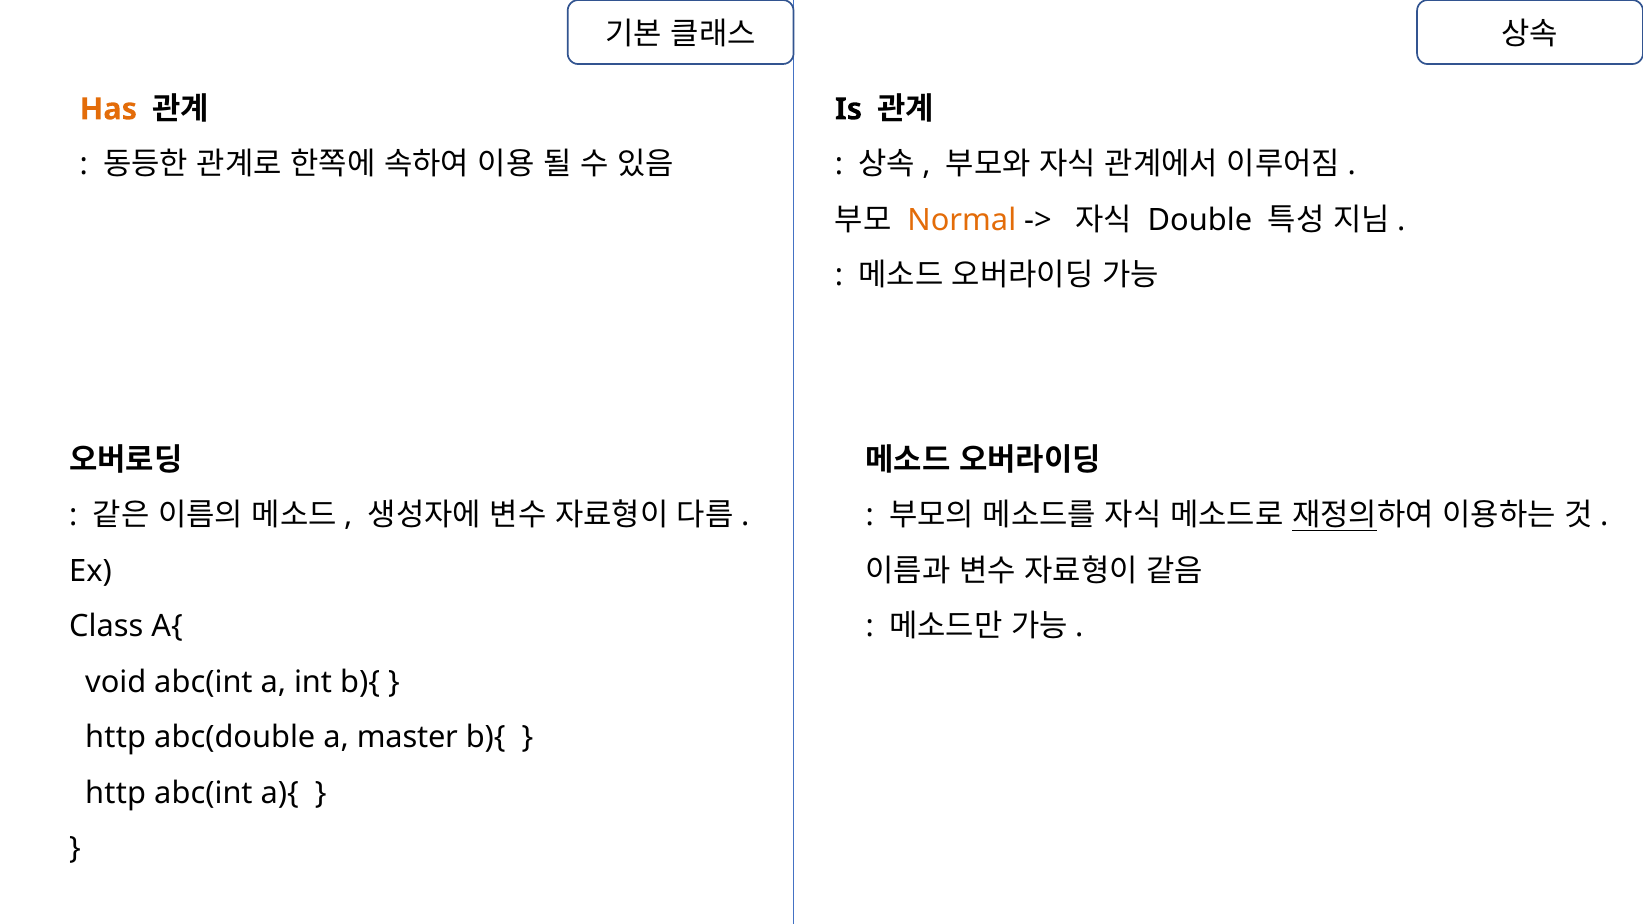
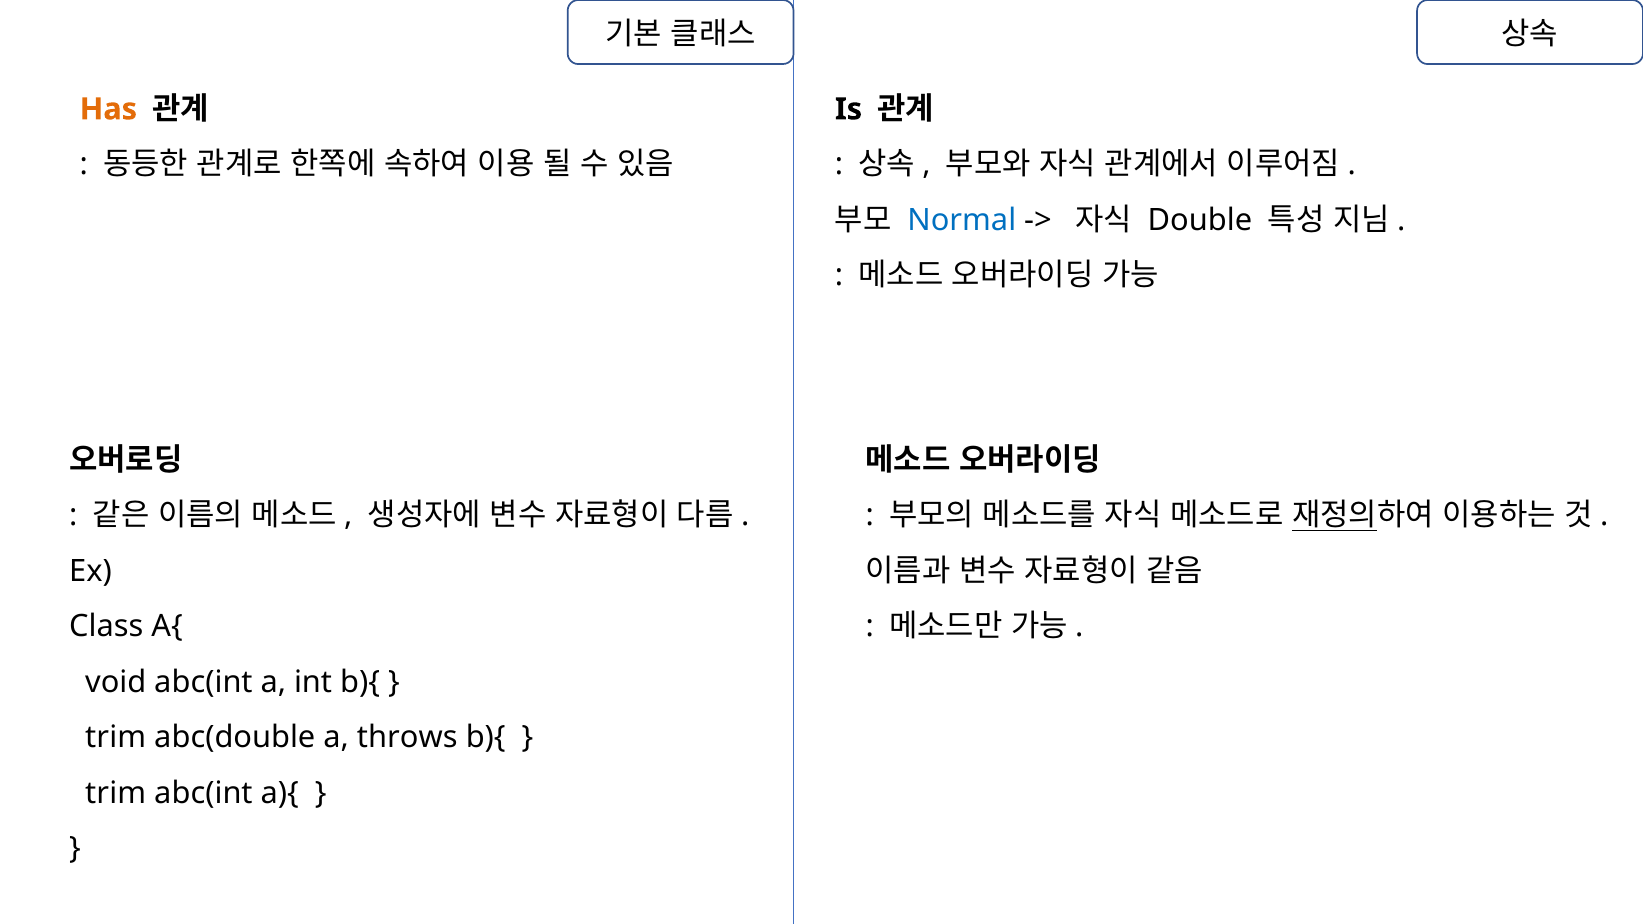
Normal colour: orange -> blue
http at (116, 738): http -> trim
master: master -> throws
http at (116, 793): http -> trim
